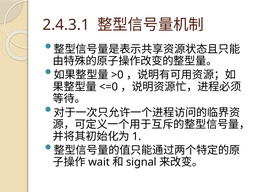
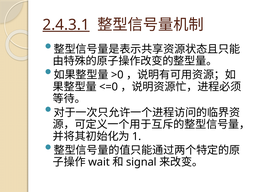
2.4.3.1 underline: none -> present
